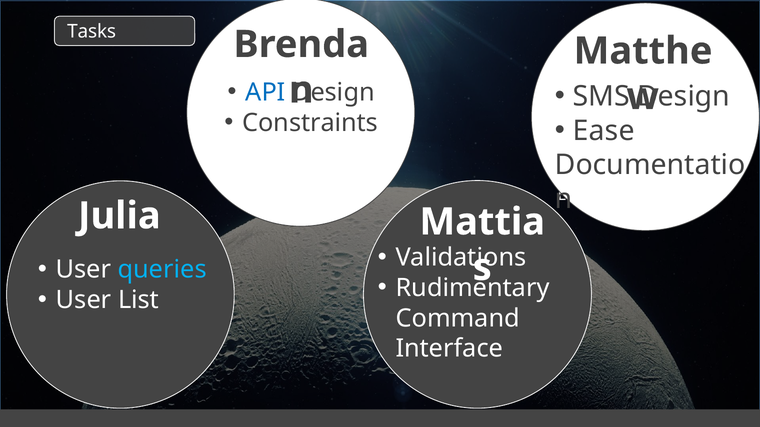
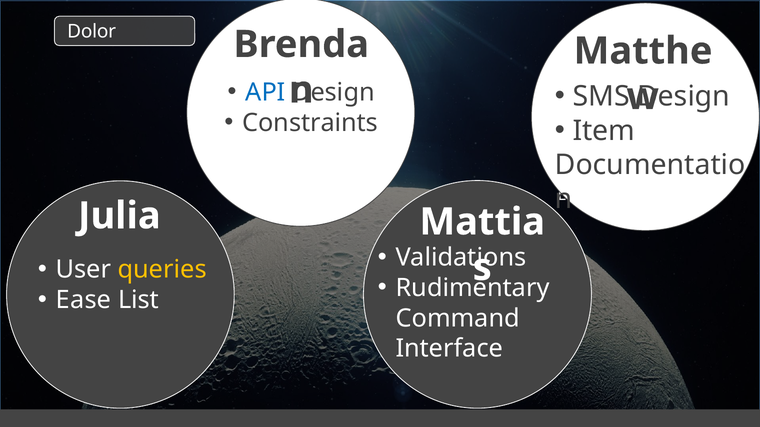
Tasks at (92, 32): Tasks -> Dolor
Ease: Ease -> Item
queries colour: light blue -> yellow
User at (84, 300): User -> Ease
